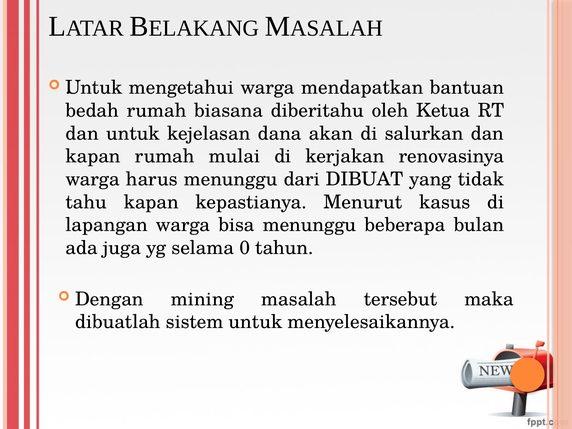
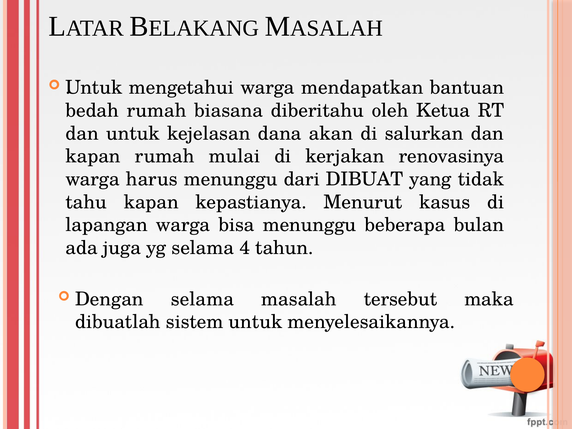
0: 0 -> 4
Dengan mining: mining -> selama
